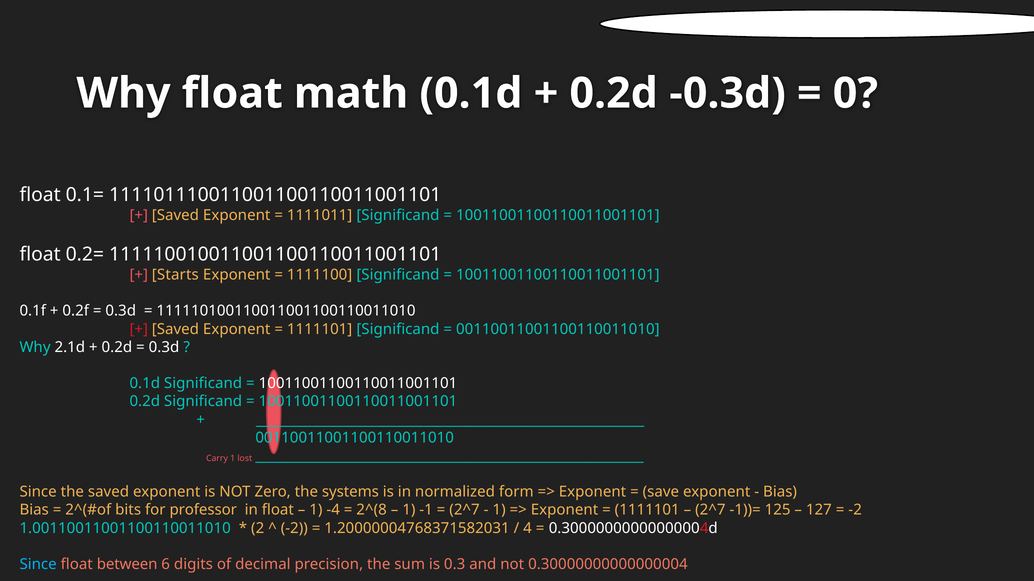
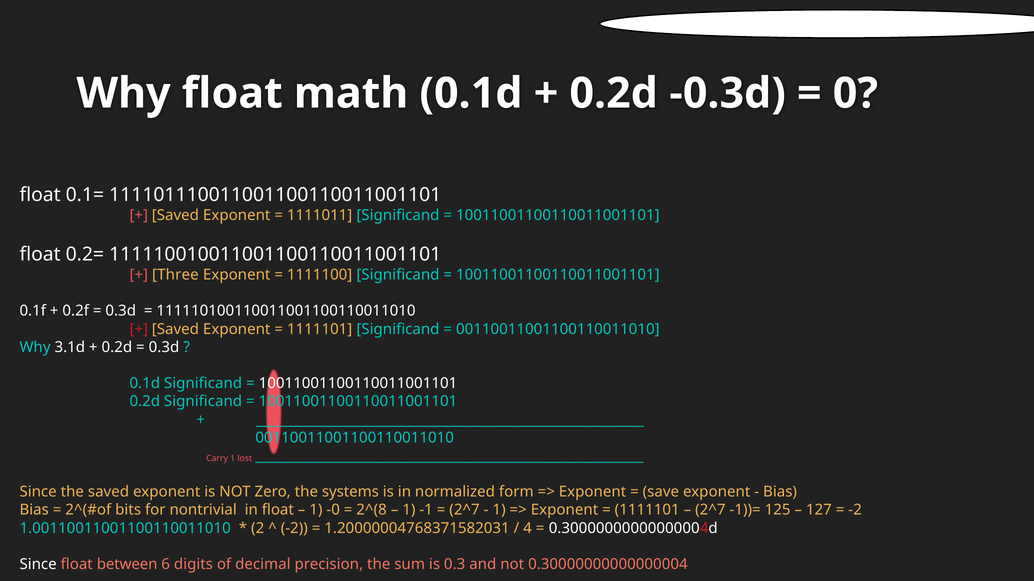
Starts: Starts -> Three
2.1d: 2.1d -> 3.1d
professor: professor -> nontrivial
-4: -4 -> -0
Since at (38, 565) colour: light blue -> white
